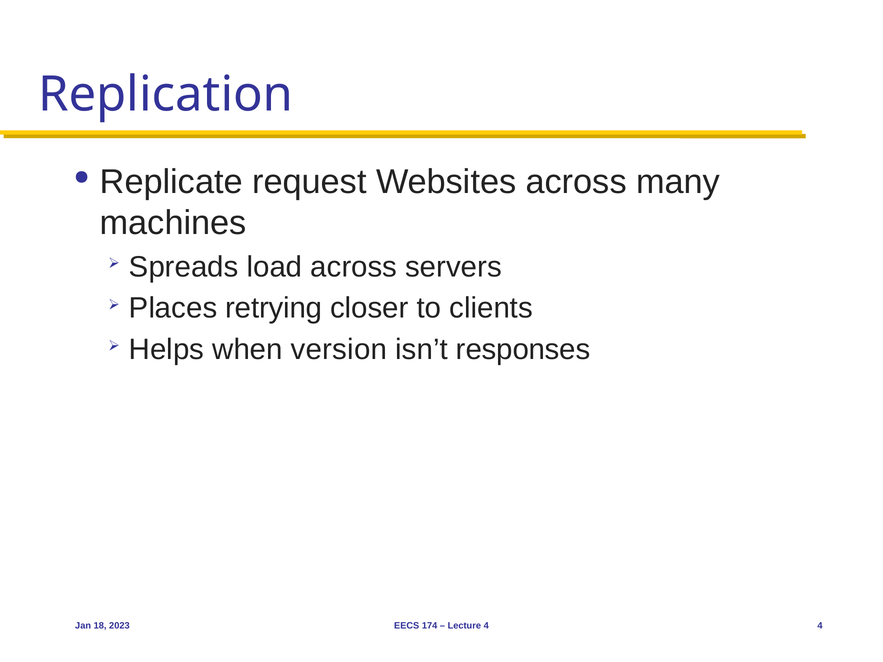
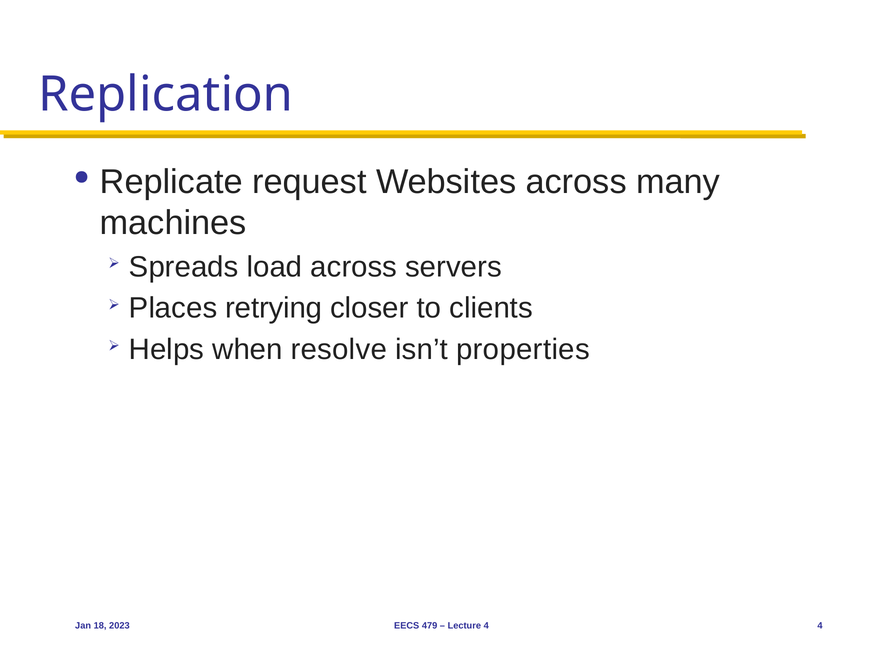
version: version -> resolve
responses: responses -> properties
174: 174 -> 479
